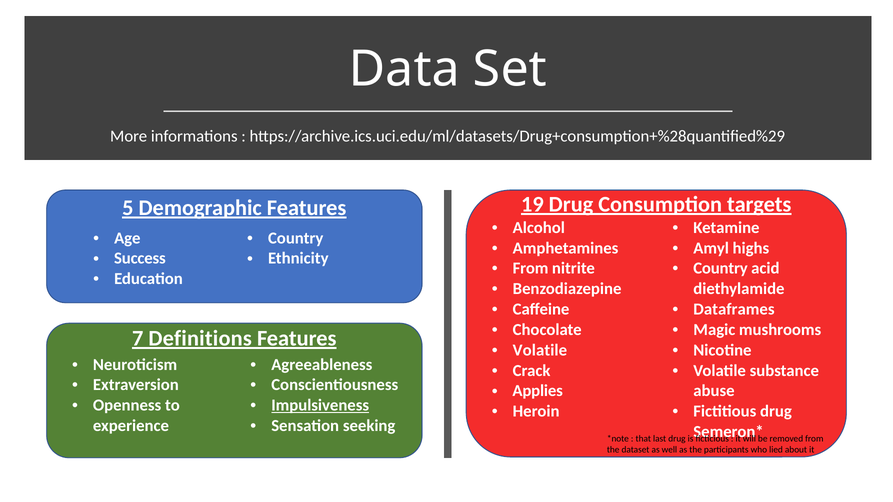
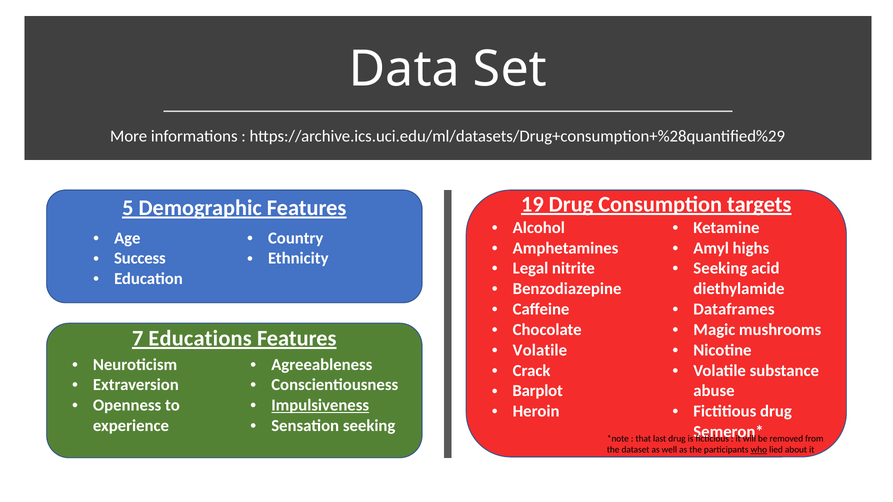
From at (531, 269): From -> Legal
Country at (720, 269): Country -> Seeking
Definitions: Definitions -> Educations
Applies: Applies -> Barplot
who underline: none -> present
